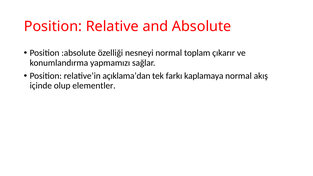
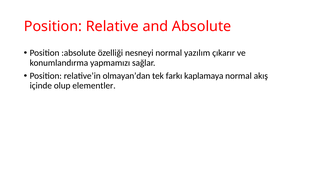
toplam: toplam -> yazılım
açıklama’dan: açıklama’dan -> olmayan’dan
